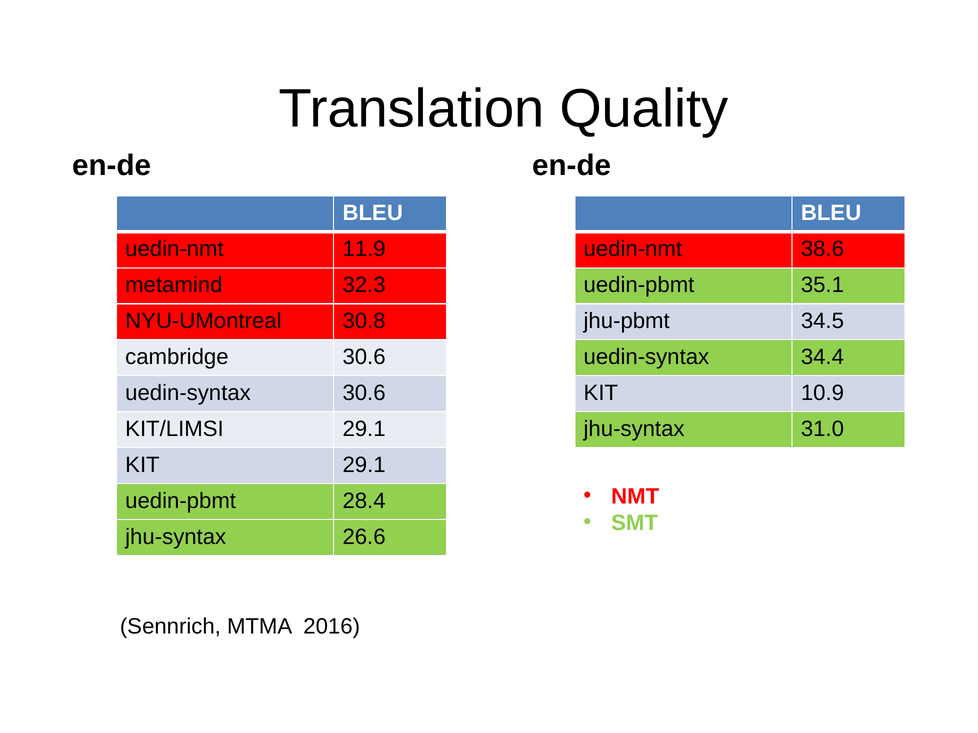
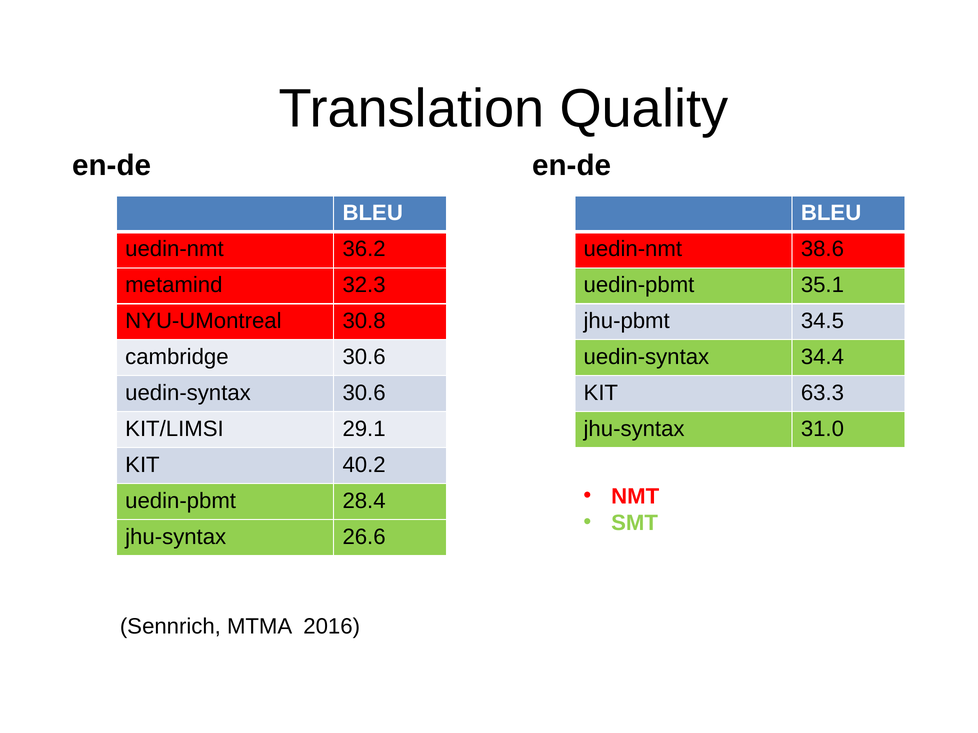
11.9: 11.9 -> 36.2
10.9: 10.9 -> 63.3
KIT 29.1: 29.1 -> 40.2
